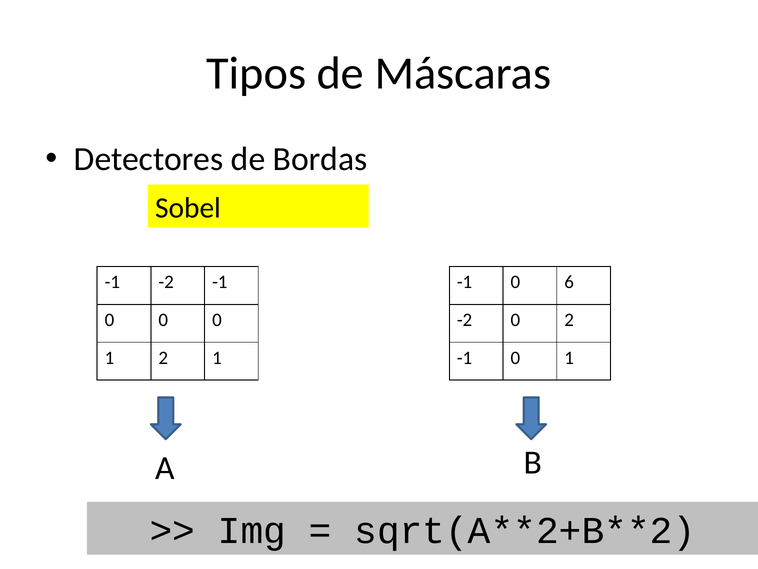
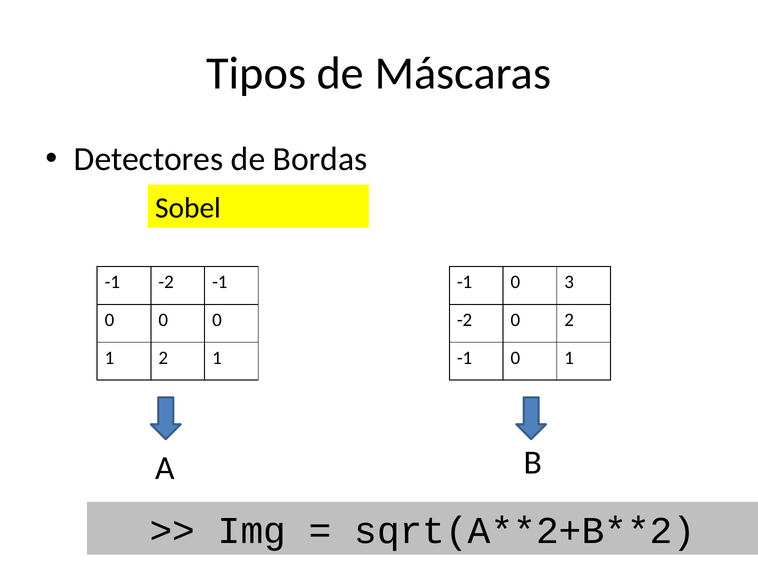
6: 6 -> 3
